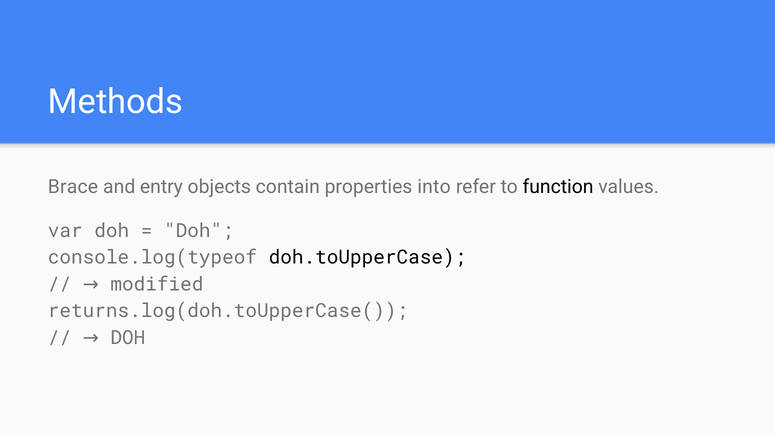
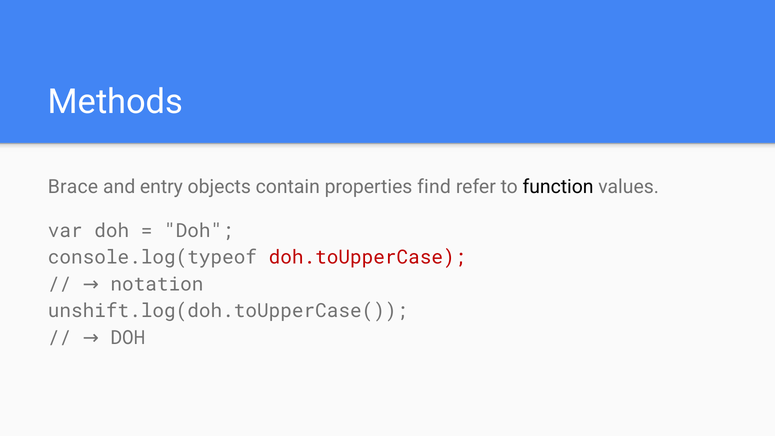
into: into -> find
doh.toUpperCase colour: black -> red
modified: modified -> notation
returns.log(doh.toUpperCase(: returns.log(doh.toUpperCase( -> unshift.log(doh.toUpperCase(
